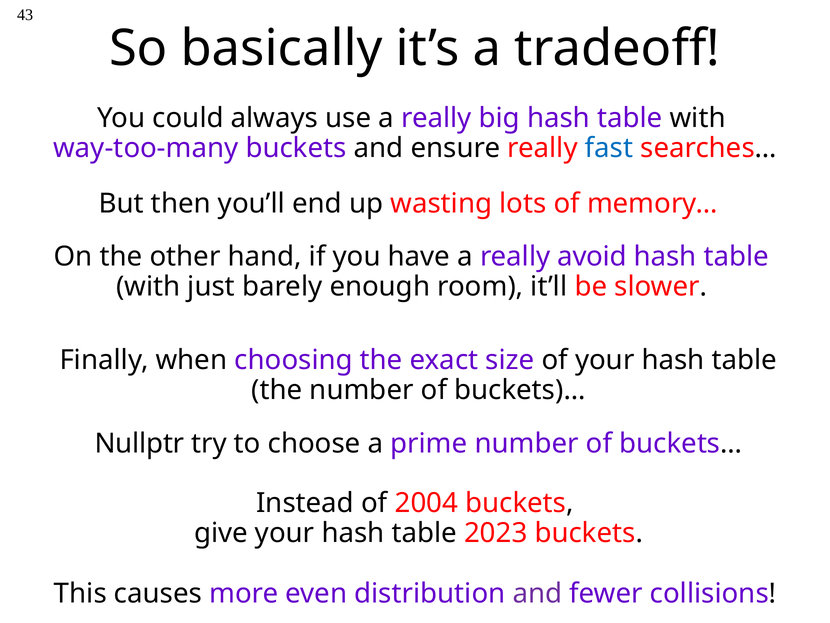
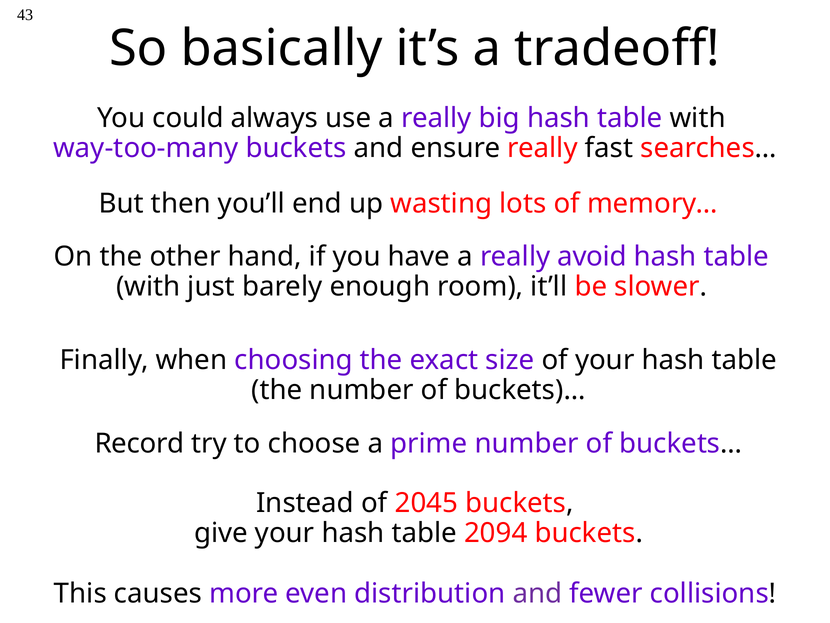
fast colour: blue -> black
Nullptr: Nullptr -> Record
2004: 2004 -> 2045
2023: 2023 -> 2094
